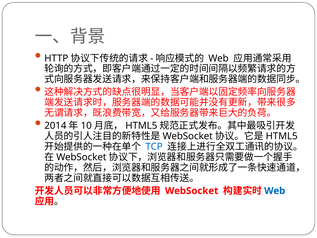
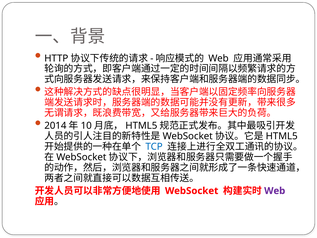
Web at (275, 191) colour: blue -> purple
